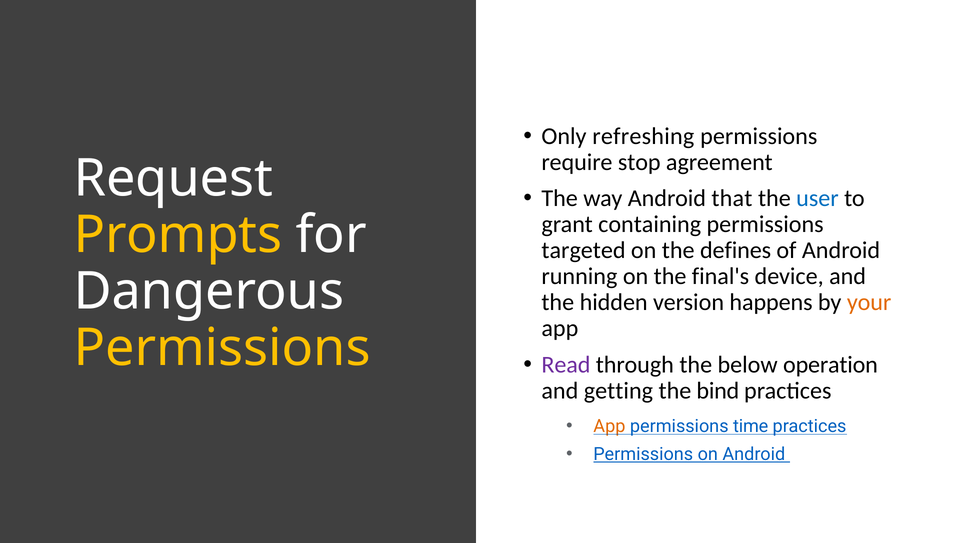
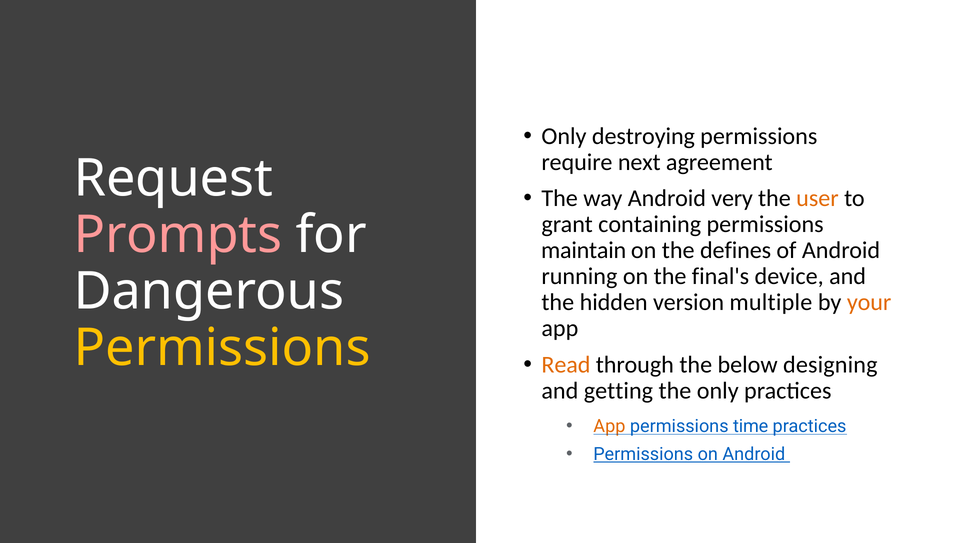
refreshing: refreshing -> destroying
stop: stop -> next
that: that -> very
user colour: blue -> orange
Prompts colour: yellow -> pink
targeted: targeted -> maintain
happens: happens -> multiple
Read colour: purple -> orange
operation: operation -> designing
the bind: bind -> only
